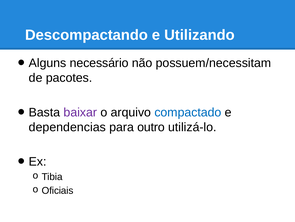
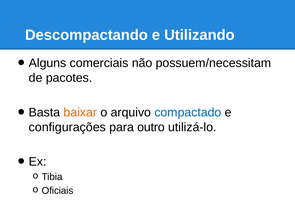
necessário: necessário -> comerciais
baixar colour: purple -> orange
dependencias: dependencias -> configurações
